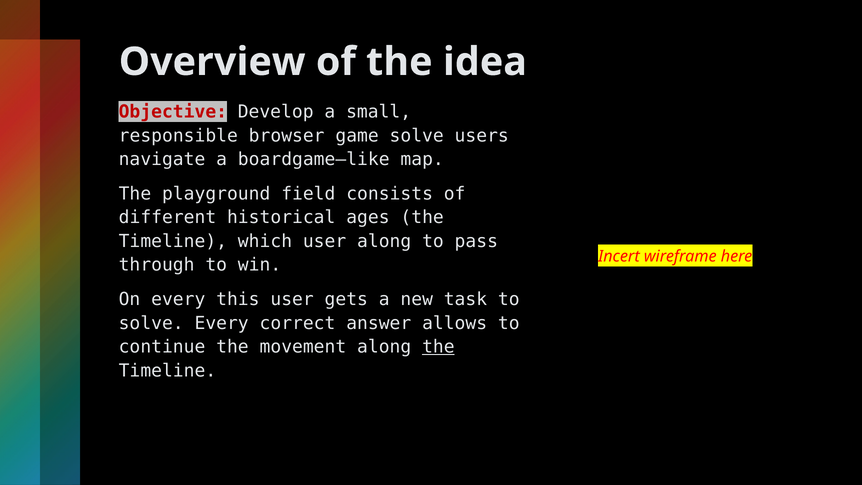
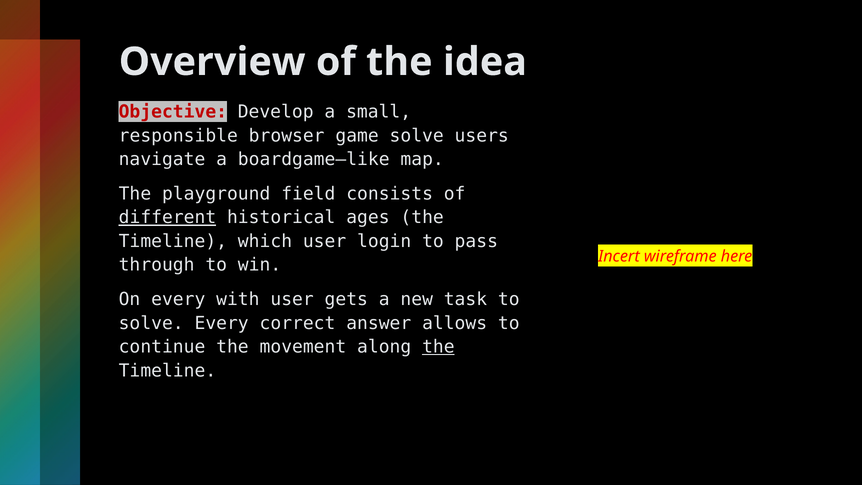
different underline: none -> present
user along: along -> login
this: this -> with
